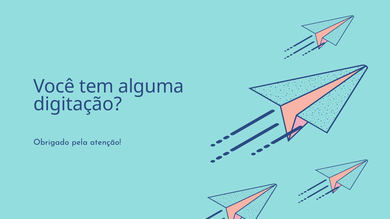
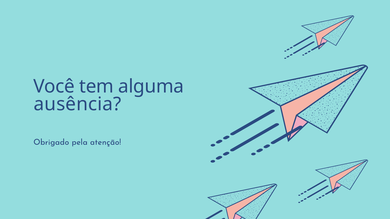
digitação: digitação -> ausência
